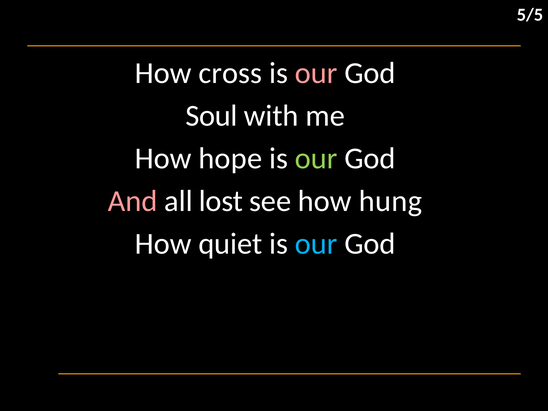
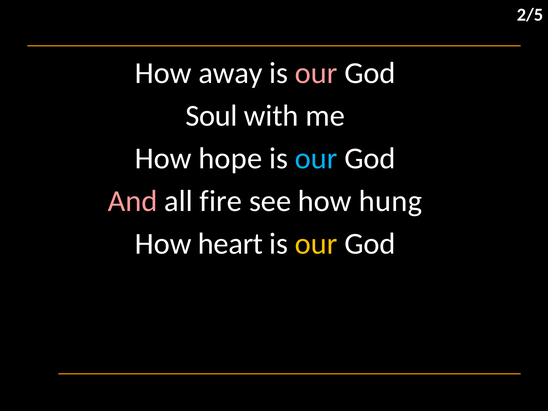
5/5: 5/5 -> 2/5
cross: cross -> away
our at (316, 158) colour: light green -> light blue
lost: lost -> fire
quiet: quiet -> heart
our at (316, 244) colour: light blue -> yellow
